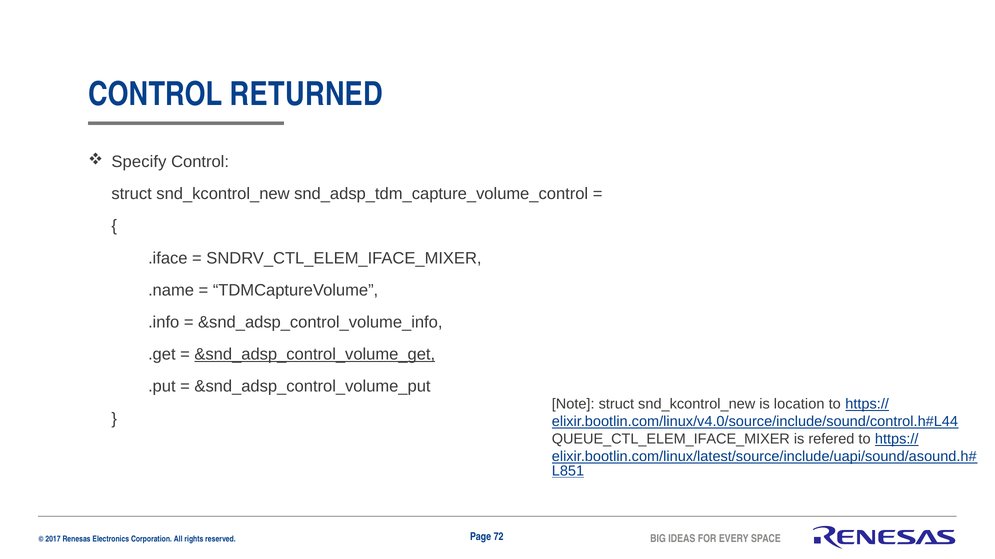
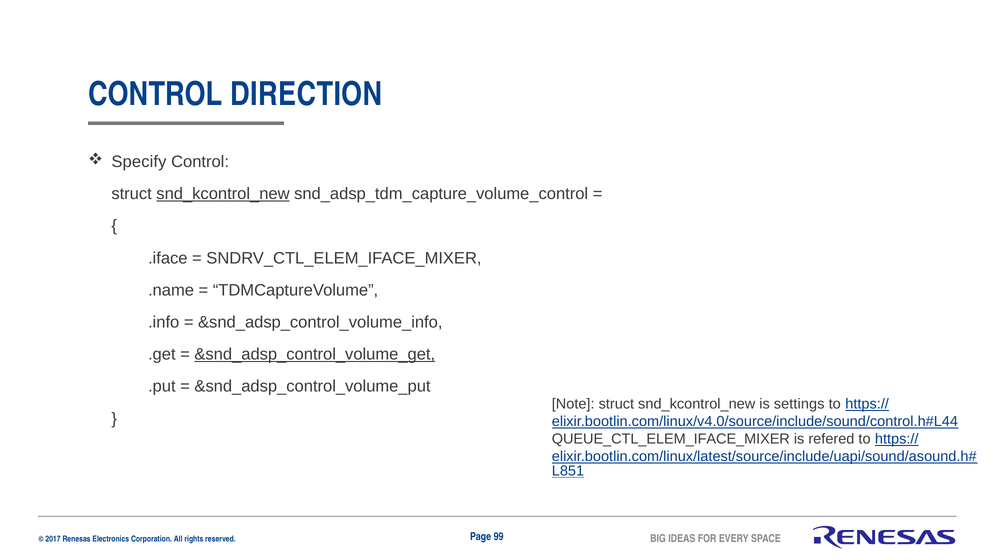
RETURNED: RETURNED -> DIRECTION
snd_kcontrol_new at (223, 194) underline: none -> present
location: location -> settings
72: 72 -> 99
